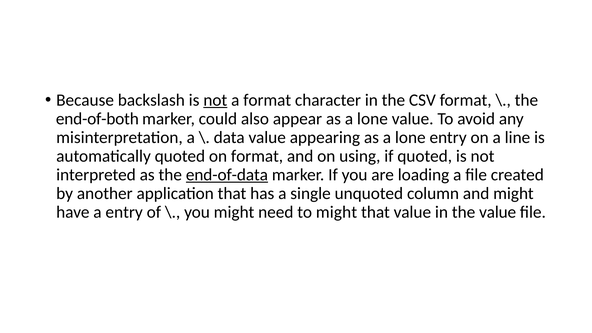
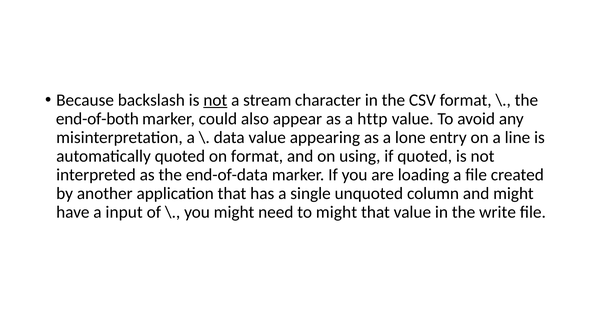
a format: format -> stream
appear as a lone: lone -> http
end-of-data underline: present -> none
a entry: entry -> input
the value: value -> write
